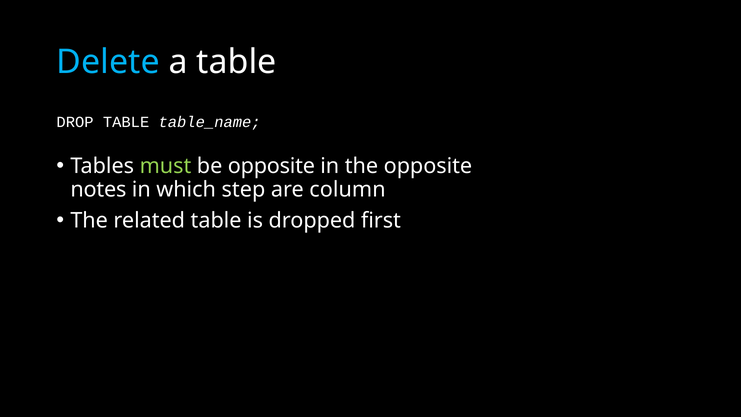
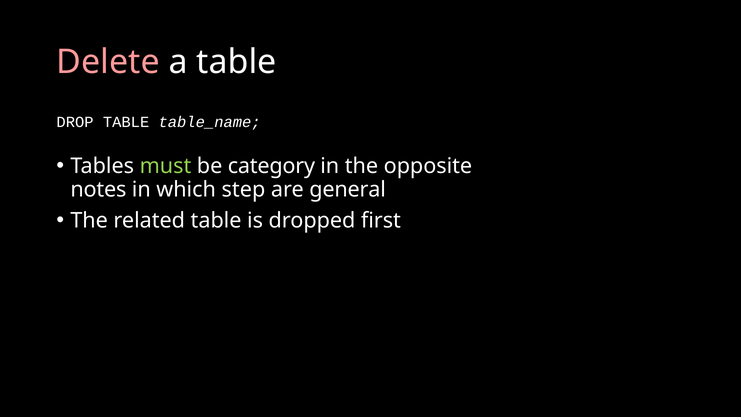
Delete colour: light blue -> pink
be opposite: opposite -> category
column: column -> general
